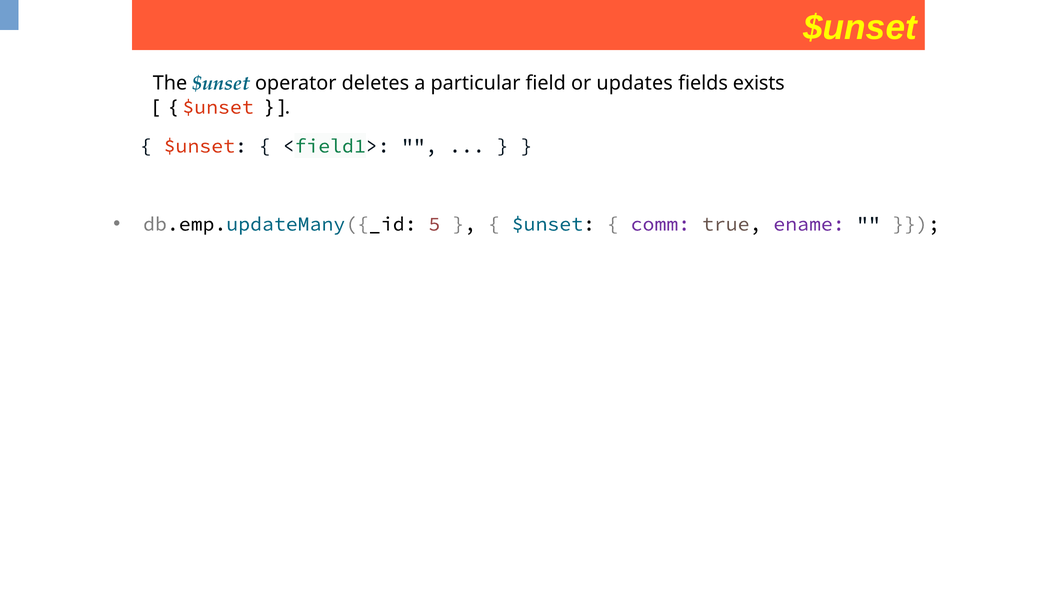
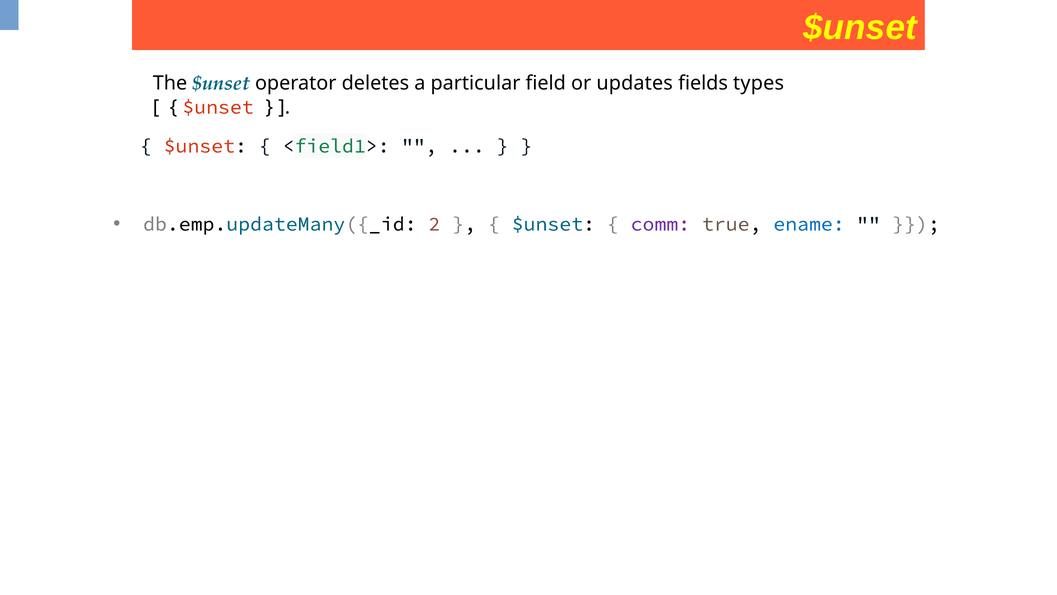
exists: exists -> types
5: 5 -> 2
ename colour: purple -> blue
